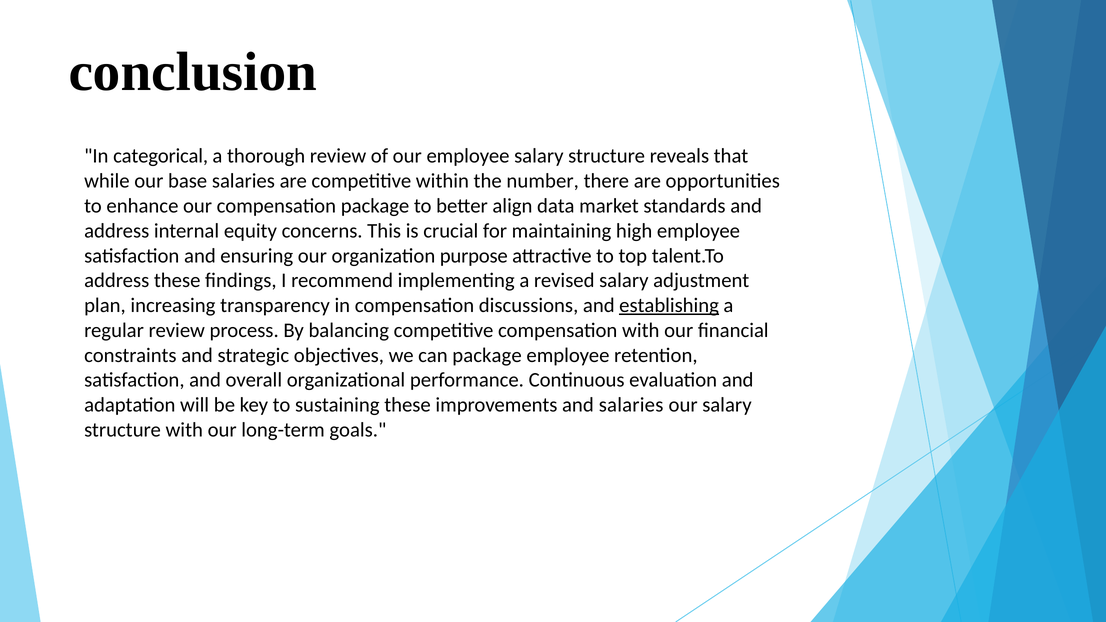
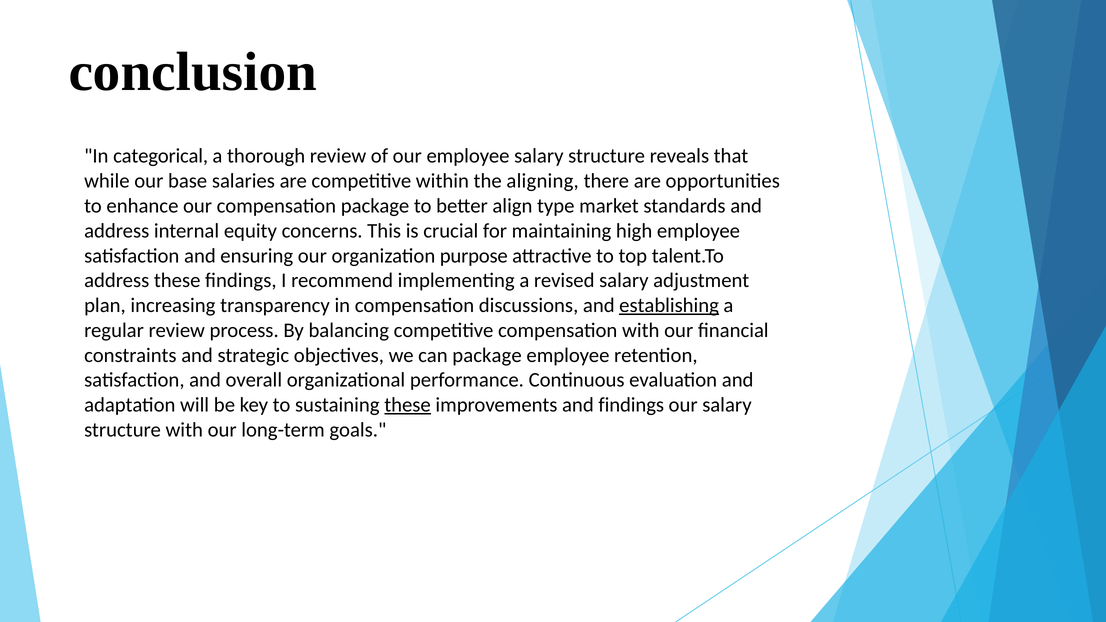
number: number -> aligning
data: data -> type
these at (408, 405) underline: none -> present
and salaries: salaries -> findings
